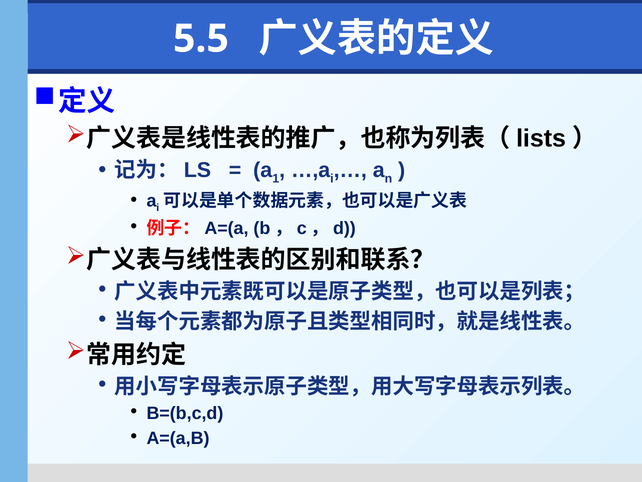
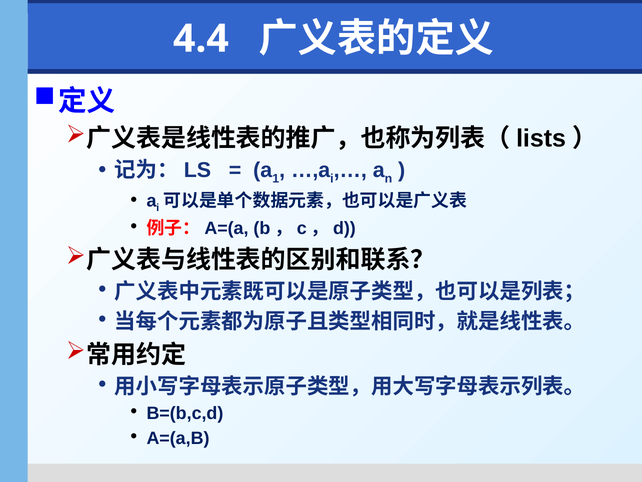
5.5: 5.5 -> 4.4
